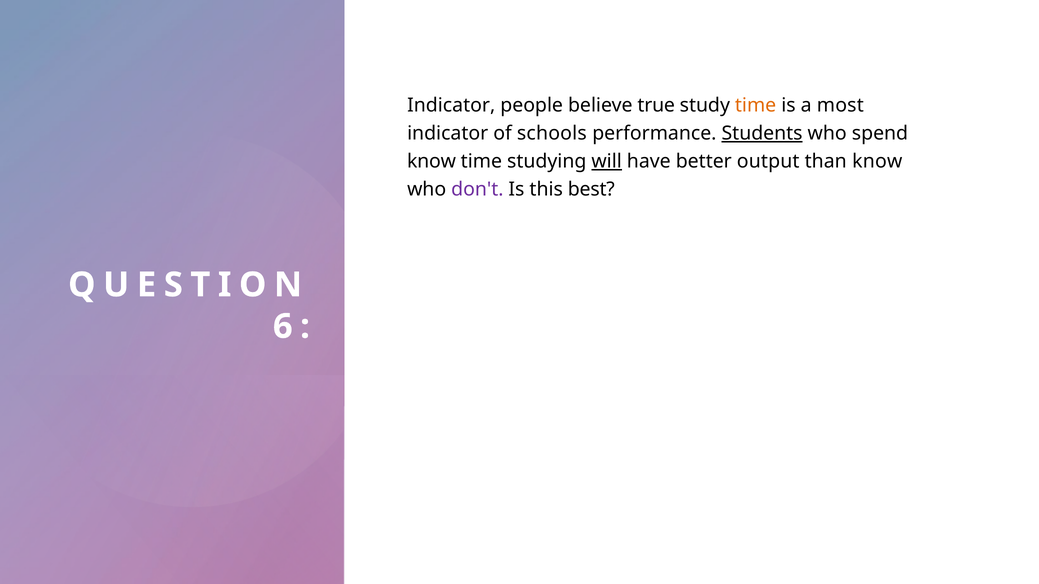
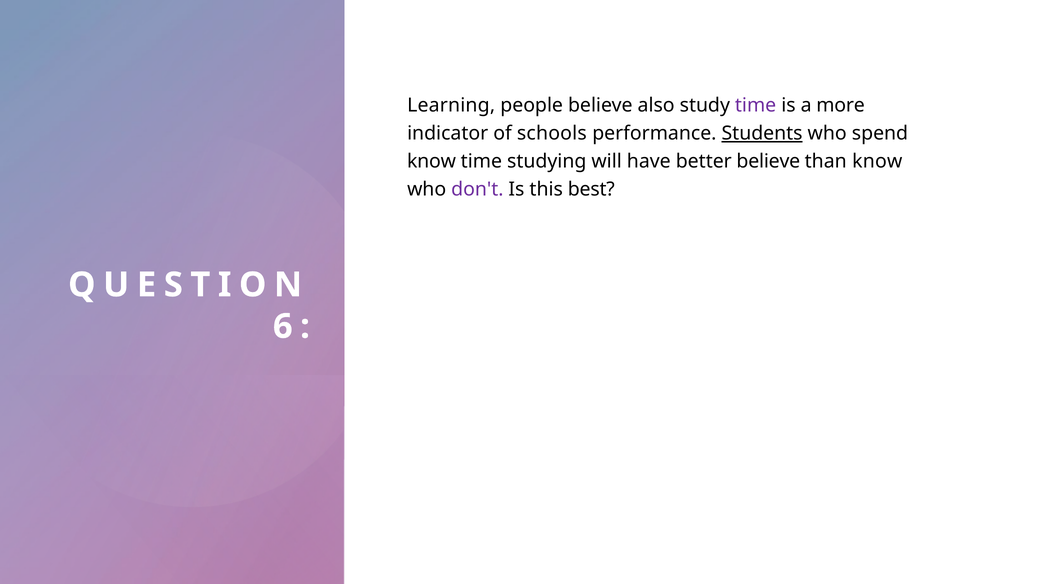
Indicator at (451, 105): Indicator -> Learning
true: true -> also
time at (756, 105) colour: orange -> purple
most: most -> more
will underline: present -> none
better output: output -> believe
